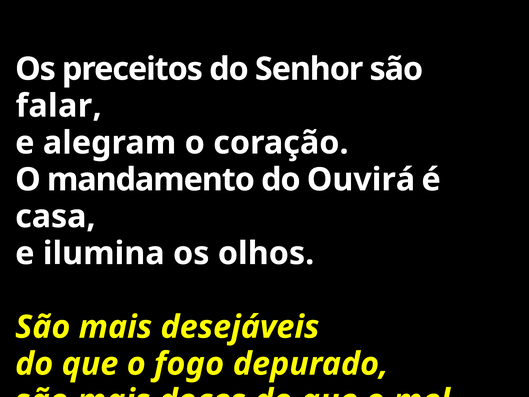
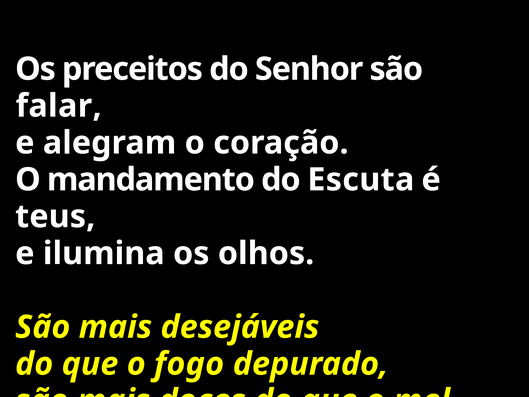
Ouvirá: Ouvirá -> Escuta
casa: casa -> teus
